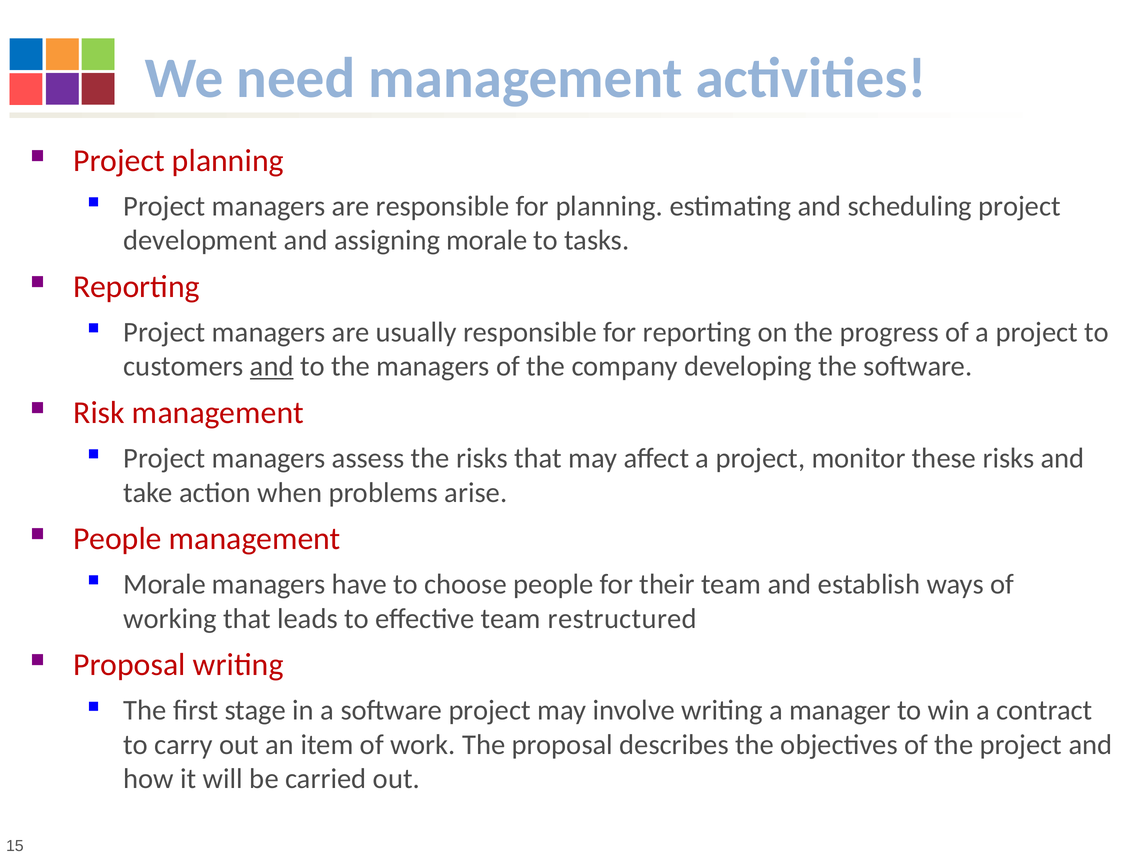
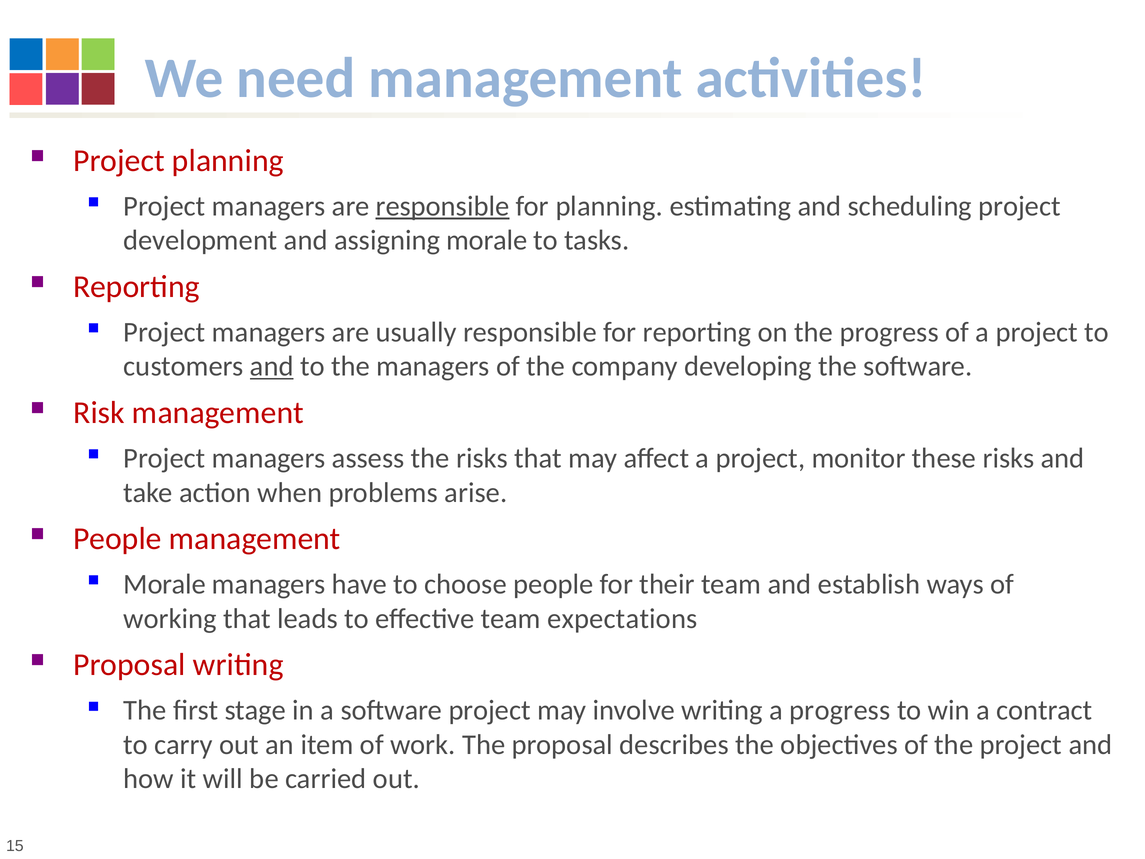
responsible at (443, 206) underline: none -> present
restructured: restructured -> expectations
a manager: manager -> progress
